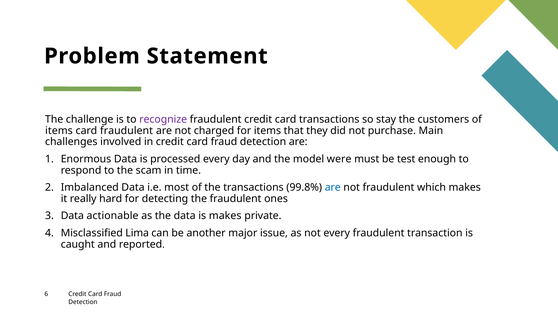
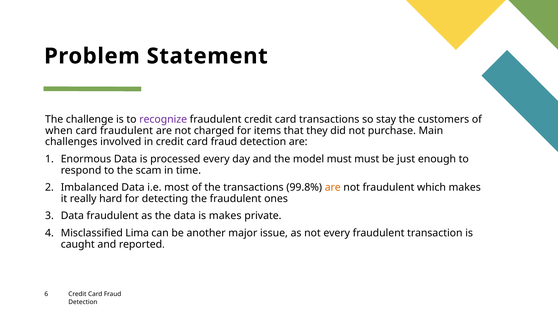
items at (59, 131): items -> when
model were: were -> must
test: test -> just
are at (333, 187) colour: blue -> orange
Data actionable: actionable -> fraudulent
